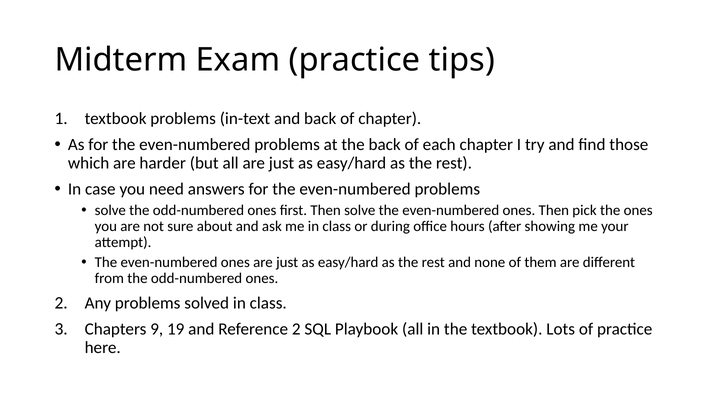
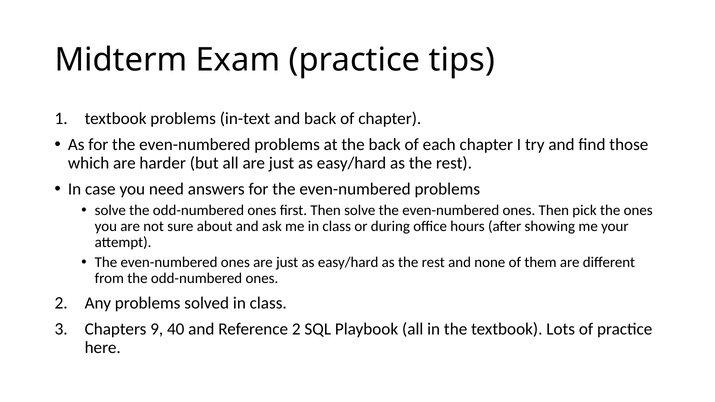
19: 19 -> 40
